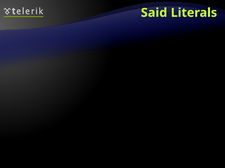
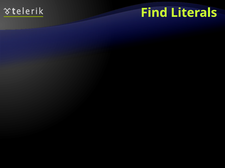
Said: Said -> Find
